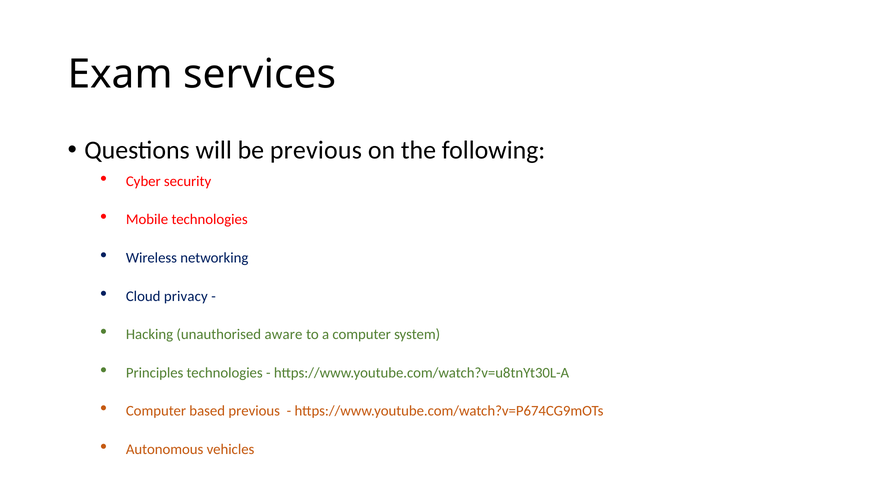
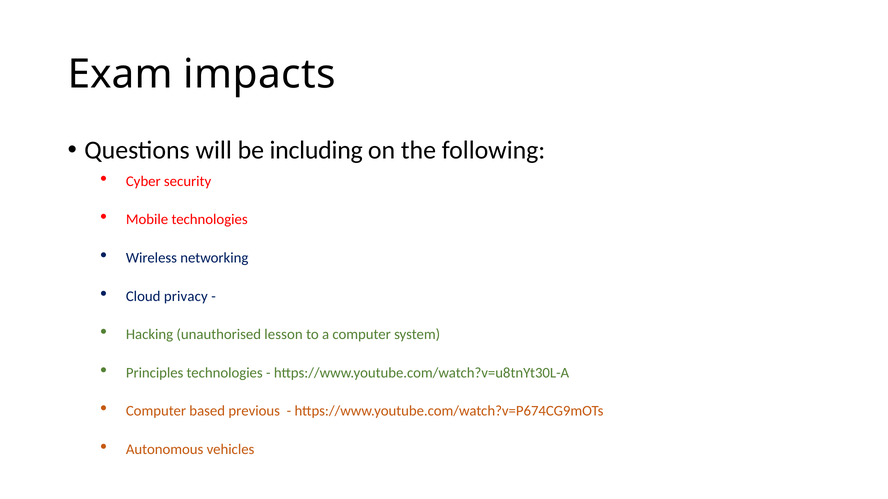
services: services -> impacts
be previous: previous -> including
aware: aware -> lesson
